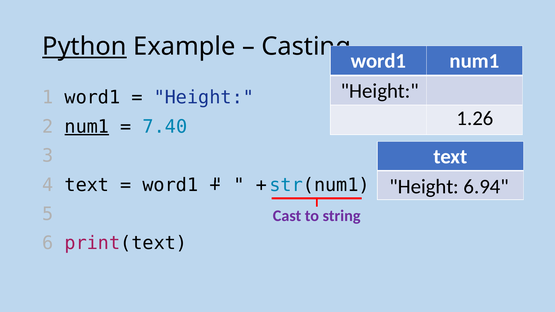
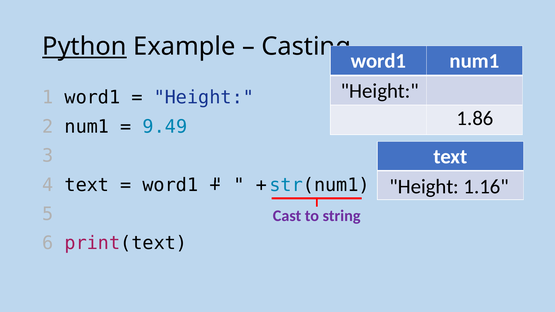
1.26: 1.26 -> 1.86
num1 at (87, 127) underline: present -> none
7.40: 7.40 -> 9.49
6.94: 6.94 -> 1.16
